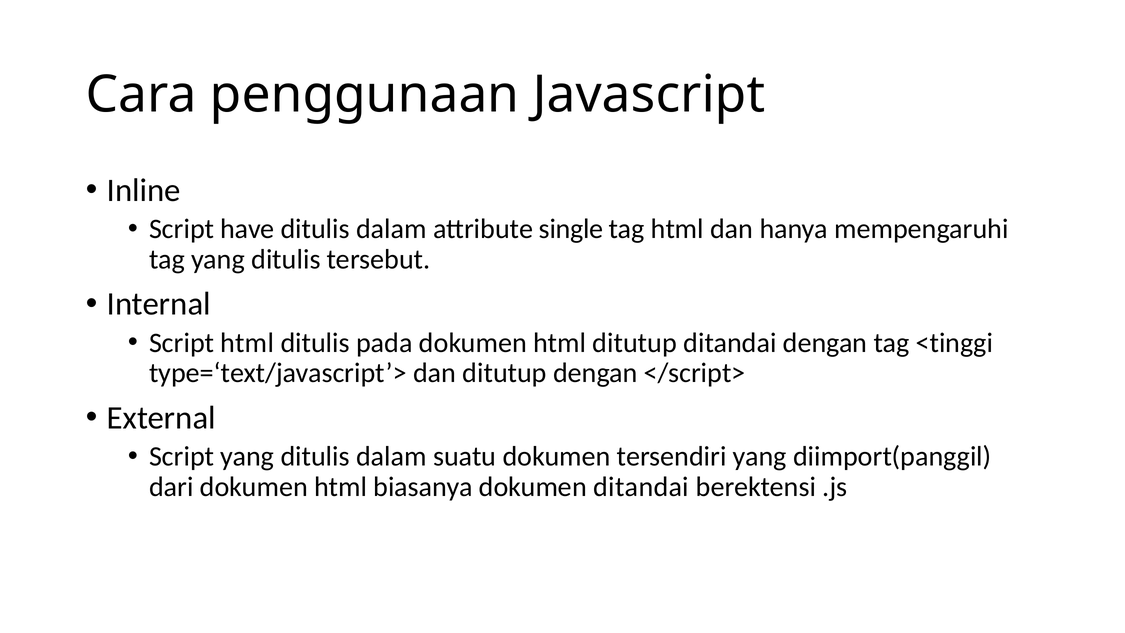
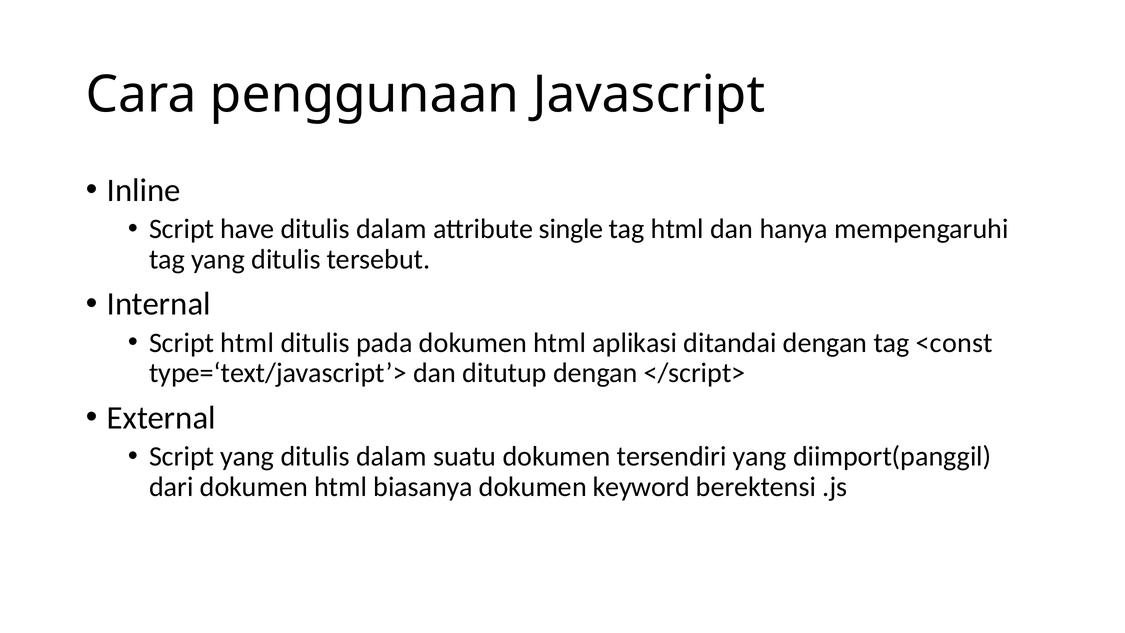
html ditutup: ditutup -> aplikasi
<tinggi: <tinggi -> <const
dokumen ditandai: ditandai -> keyword
